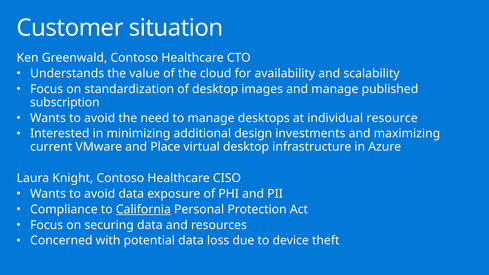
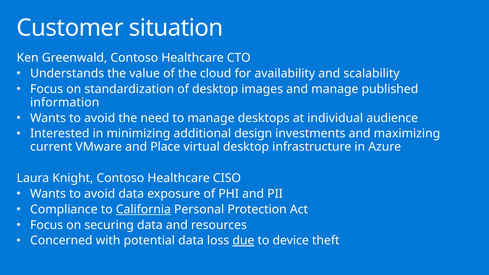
subscription: subscription -> information
resource: resource -> audience
due underline: none -> present
